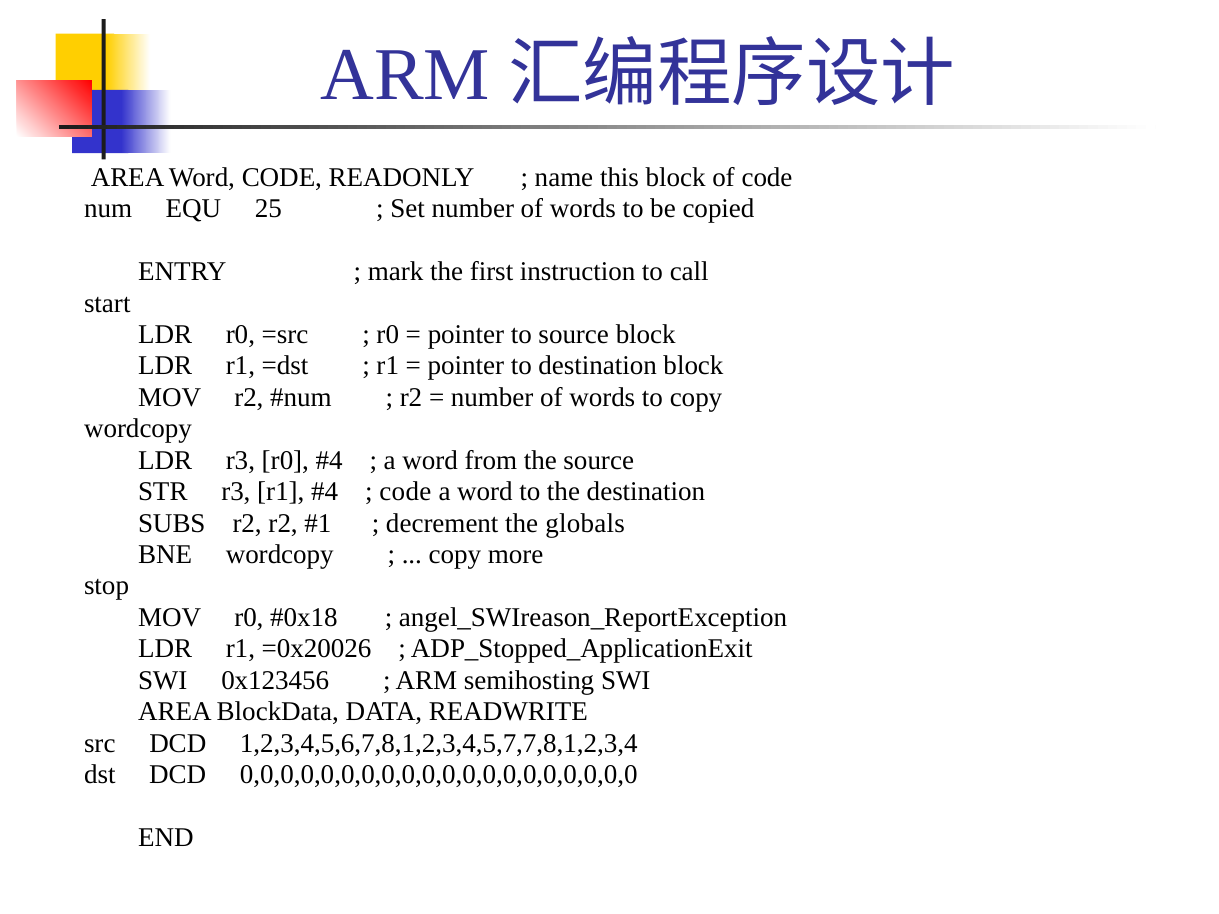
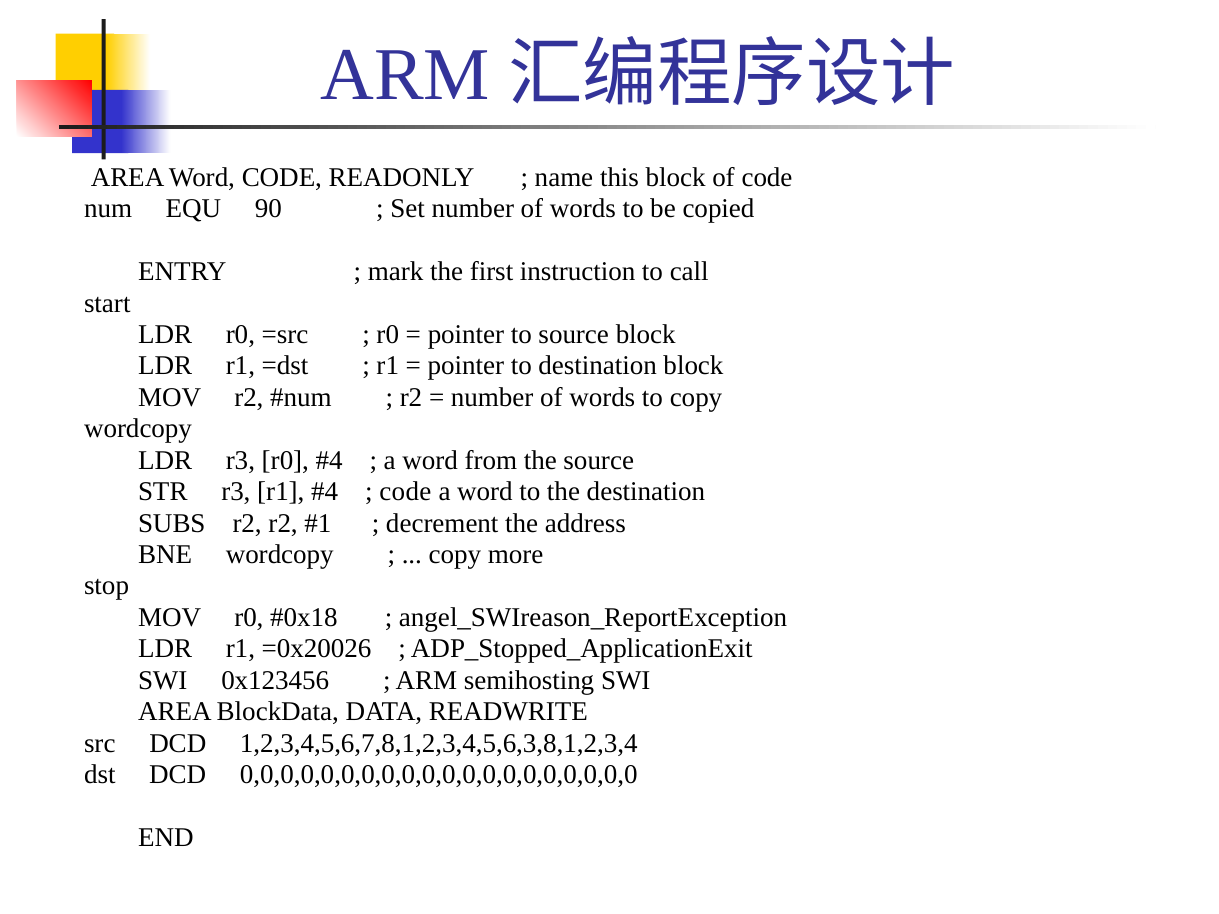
25: 25 -> 90
globals: globals -> address
1,2,3,4,5,6,7,8,1,2,3,4,5,7,7,8,1,2,3,4: 1,2,3,4,5,6,7,8,1,2,3,4,5,7,7,8,1,2,3,4 -> 1,2,3,4,5,6,7,8,1,2,3,4,5,6,3,8,1,2,3,4
